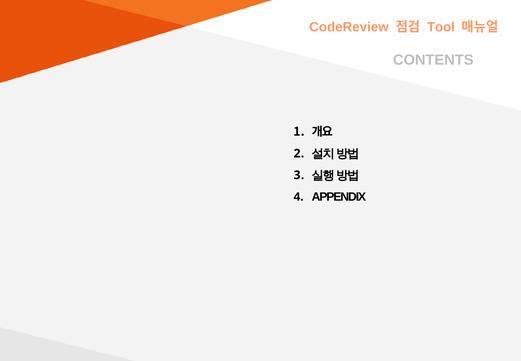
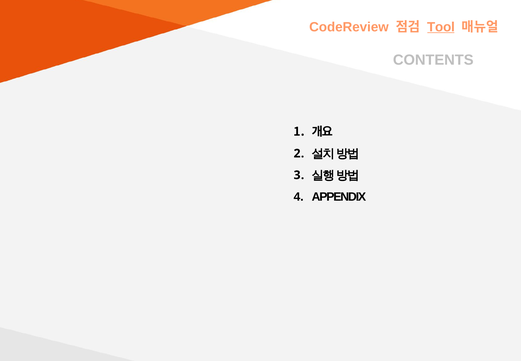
Tool underline: none -> present
